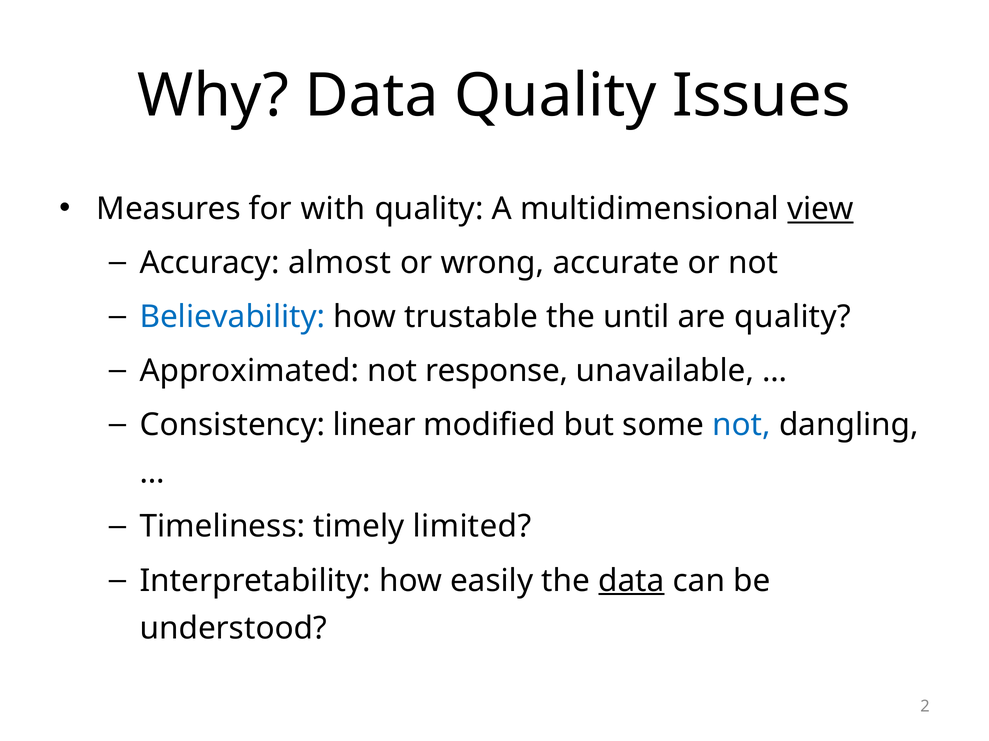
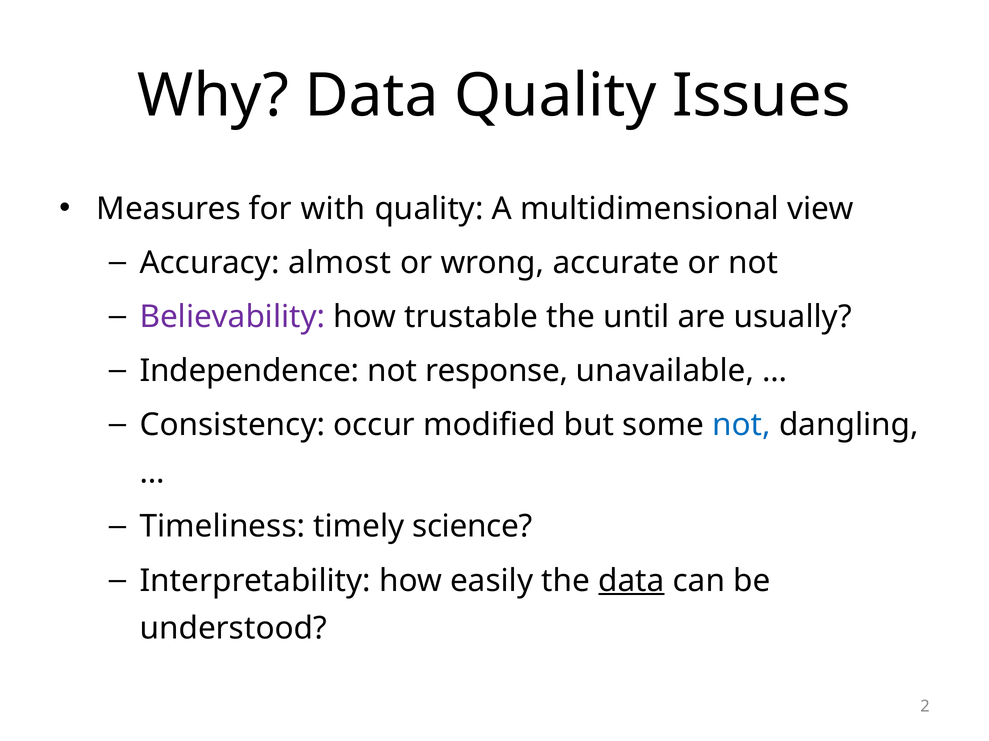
view underline: present -> none
Believability colour: blue -> purple
are quality: quality -> usually
Approximated: Approximated -> Independence
linear: linear -> occur
limited: limited -> science
